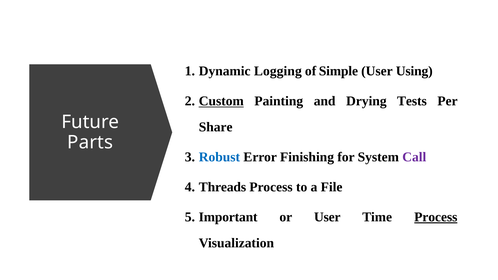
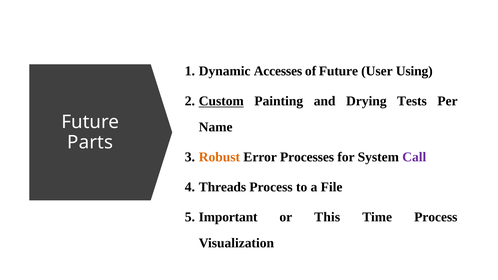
Logging: Logging -> Accesses
of Simple: Simple -> Future
Share: Share -> Name
Robust colour: blue -> orange
Finishing: Finishing -> Processes
or User: User -> This
Process at (436, 217) underline: present -> none
